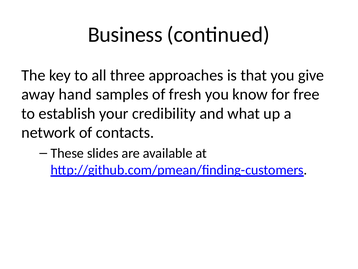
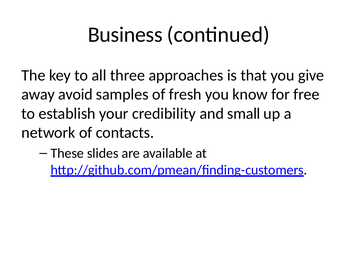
hand: hand -> avoid
what: what -> small
